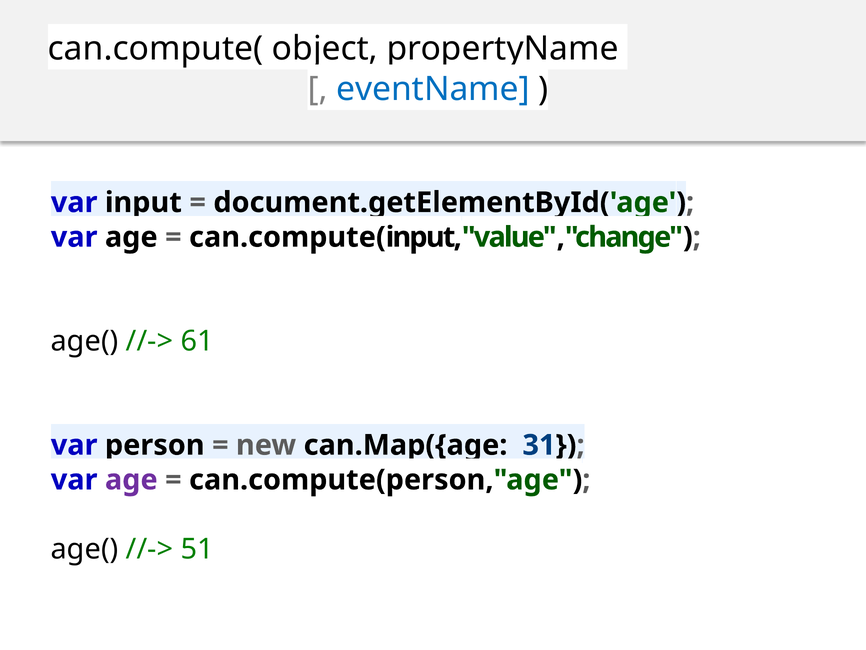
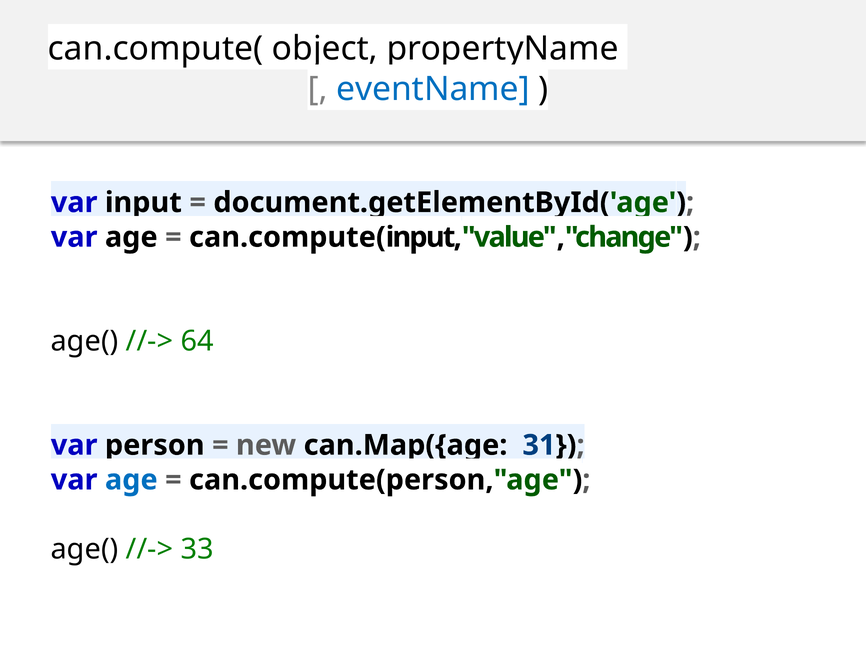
61: 61 -> 64
age at (131, 479) colour: purple -> blue
51: 51 -> 33
